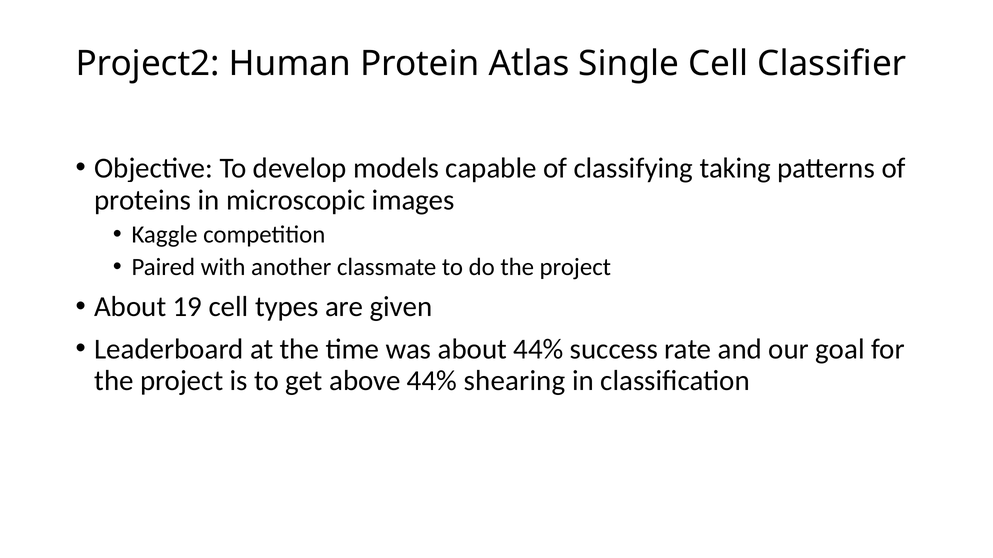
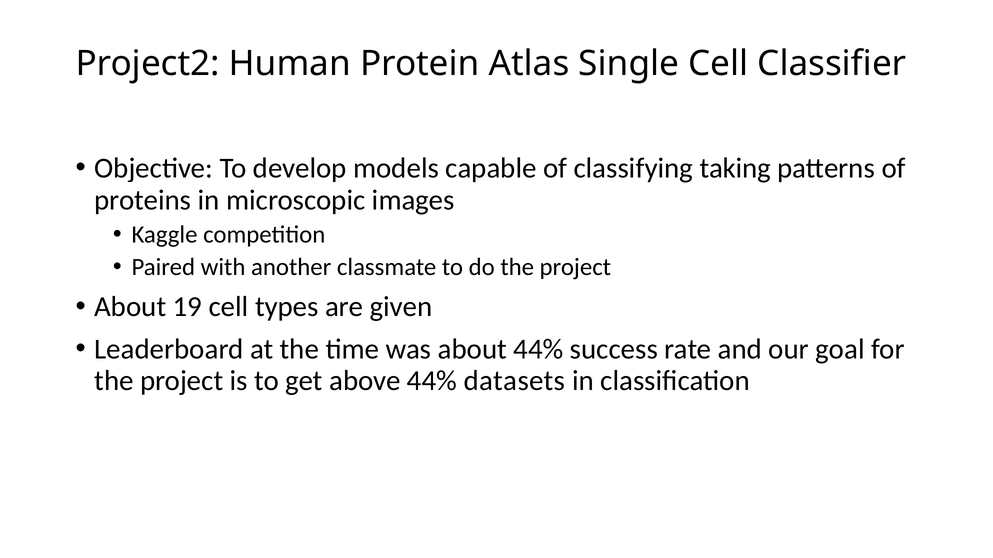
shearing: shearing -> datasets
